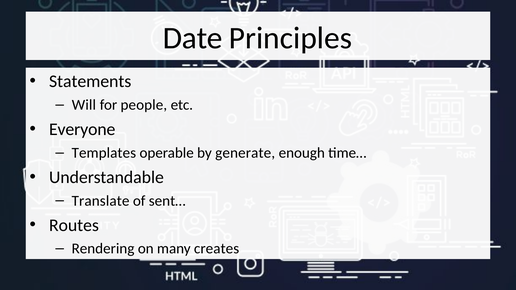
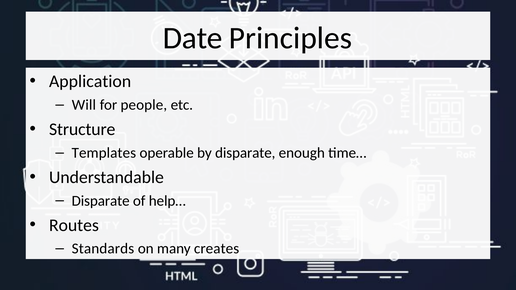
Statements: Statements -> Application
Everyone: Everyone -> Structure
by generate: generate -> disparate
Translate at (101, 201): Translate -> Disparate
sent…: sent… -> help…
Rendering: Rendering -> Standards
